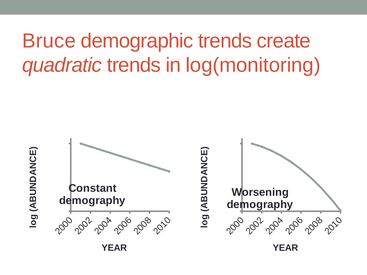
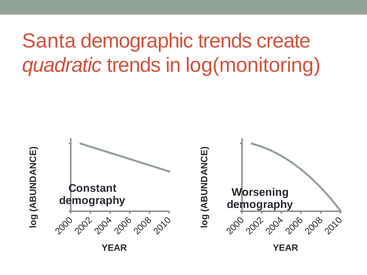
Bruce: Bruce -> Santa
